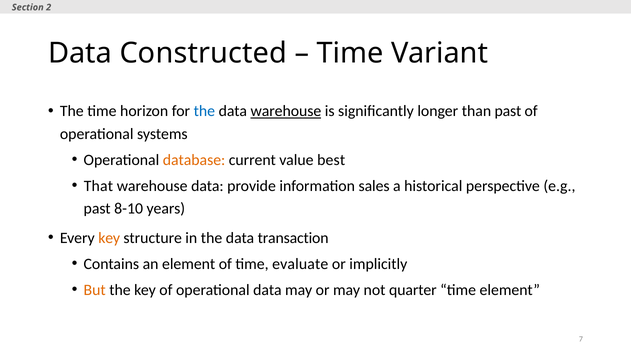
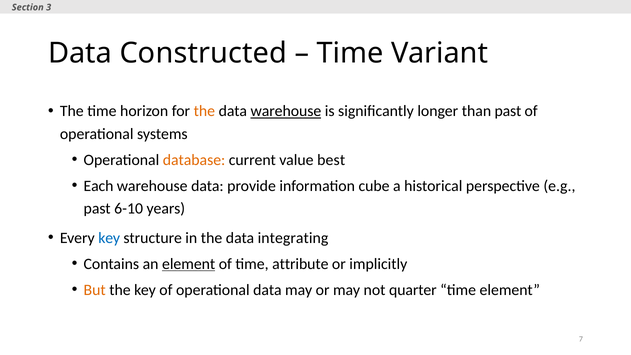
2: 2 -> 3
the at (204, 111) colour: blue -> orange
That: That -> Each
sales: sales -> cube
8-10: 8-10 -> 6-10
key at (109, 238) colour: orange -> blue
transaction: transaction -> integrating
element at (189, 264) underline: none -> present
evaluate: evaluate -> attribute
